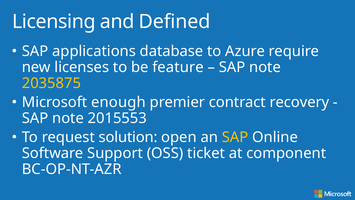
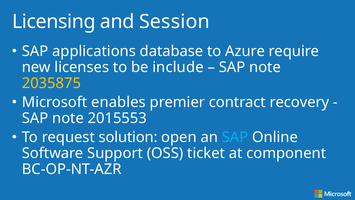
Defined: Defined -> Session
feature: feature -> include
enough: enough -> enables
SAP at (235, 137) colour: yellow -> light blue
